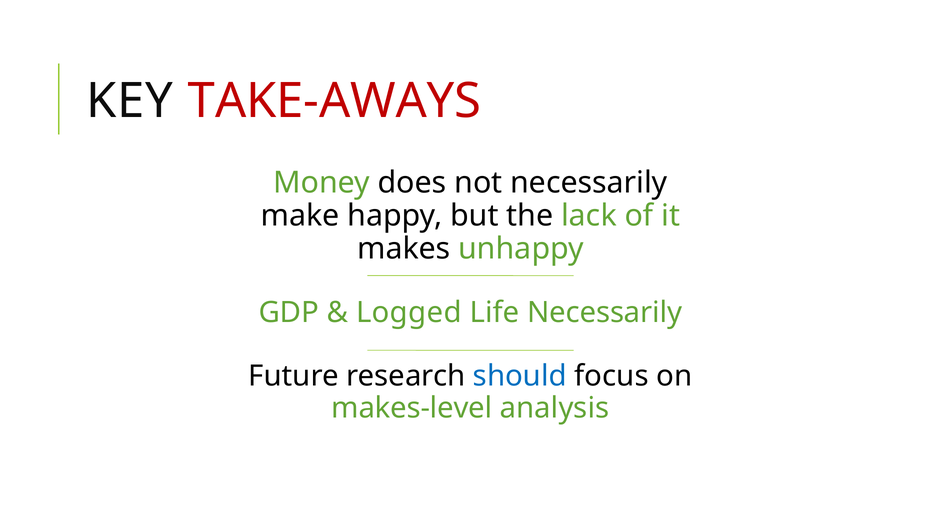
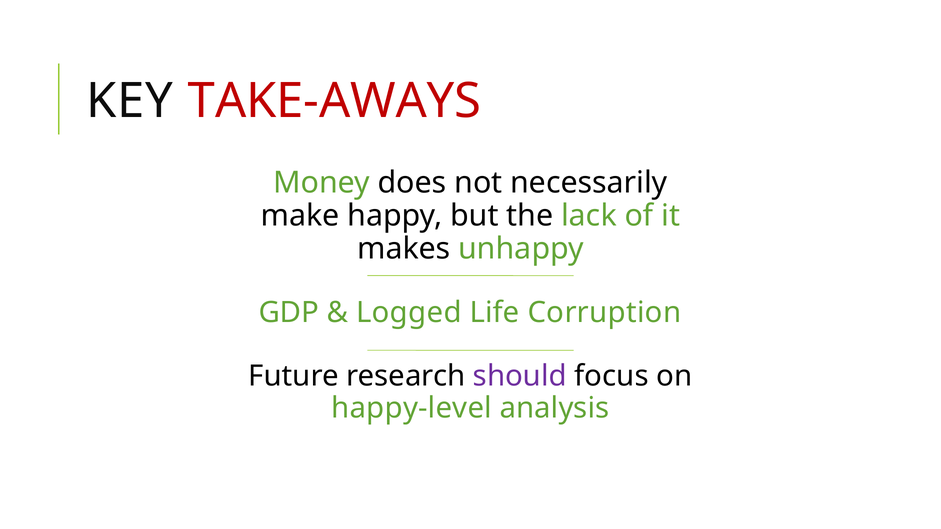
Life Necessarily: Necessarily -> Corruption
should colour: blue -> purple
makes-level: makes-level -> happy-level
